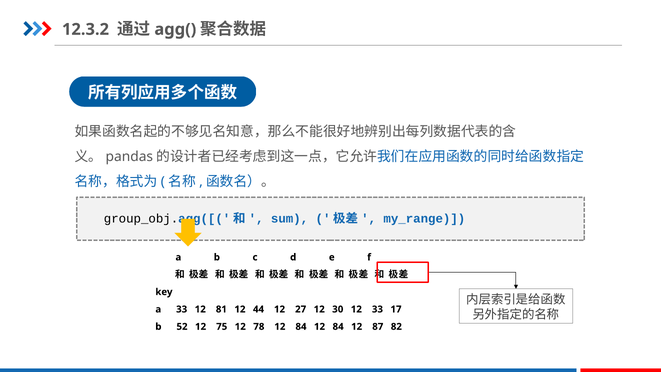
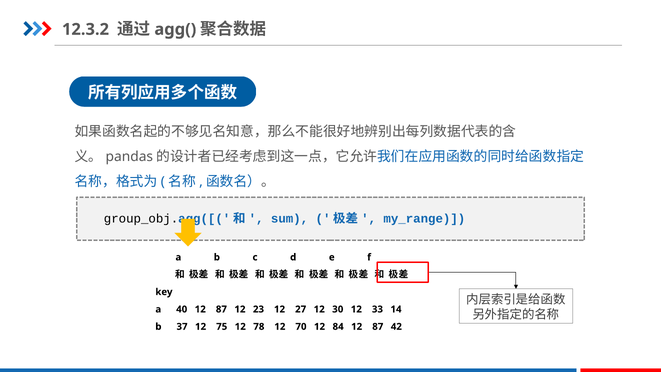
a 33: 33 -> 40
81 at (221, 309): 81 -> 87
44: 44 -> 23
17: 17 -> 14
52: 52 -> 37
78 12 84: 84 -> 70
82: 82 -> 42
